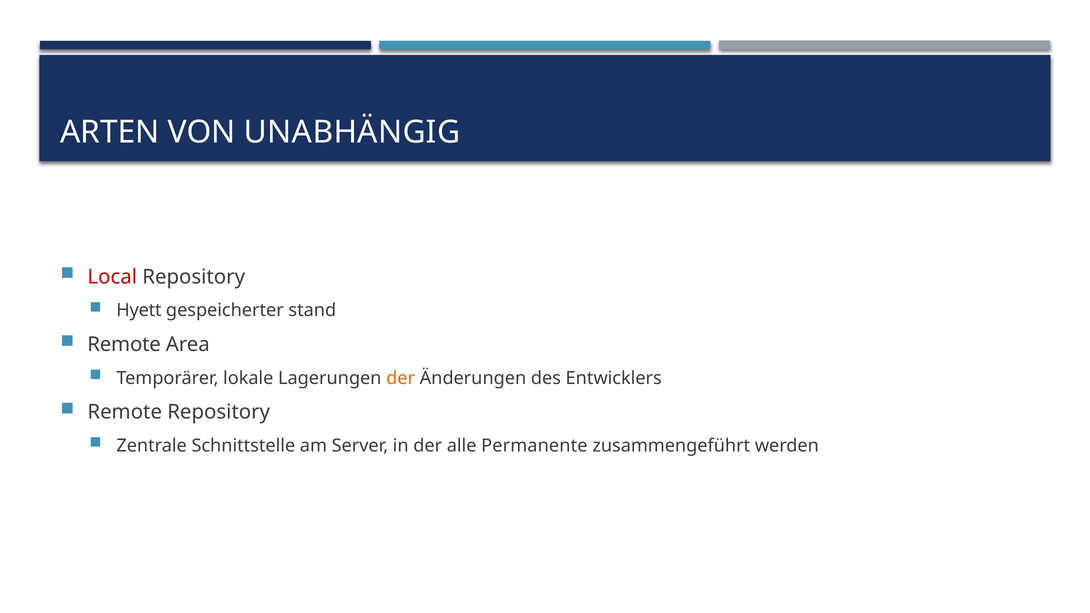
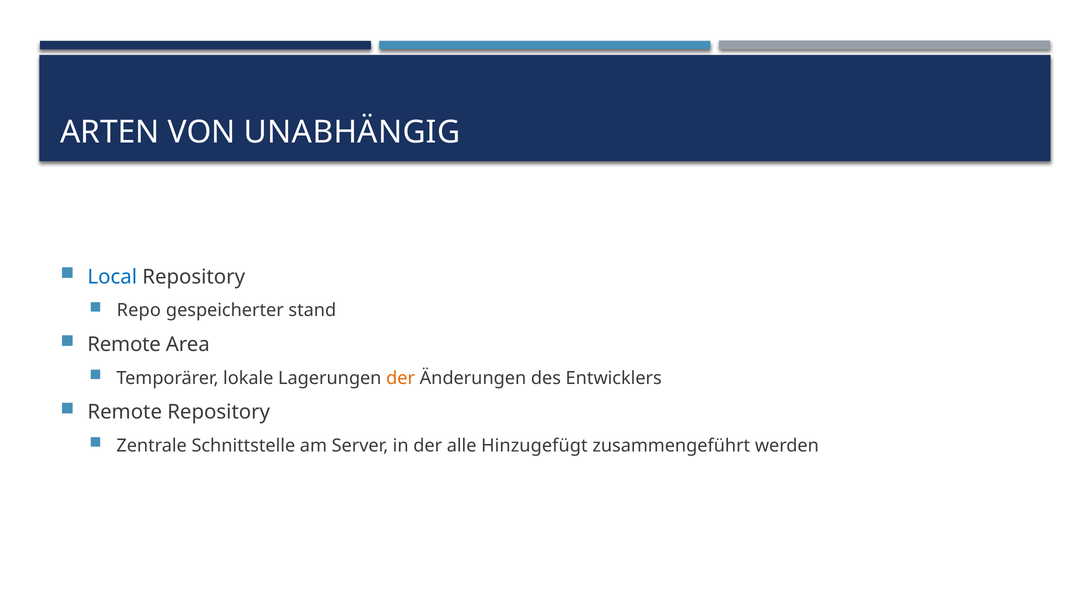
Local colour: red -> blue
Hyett: Hyett -> Repo
Permanente: Permanente -> Hinzugefügt
